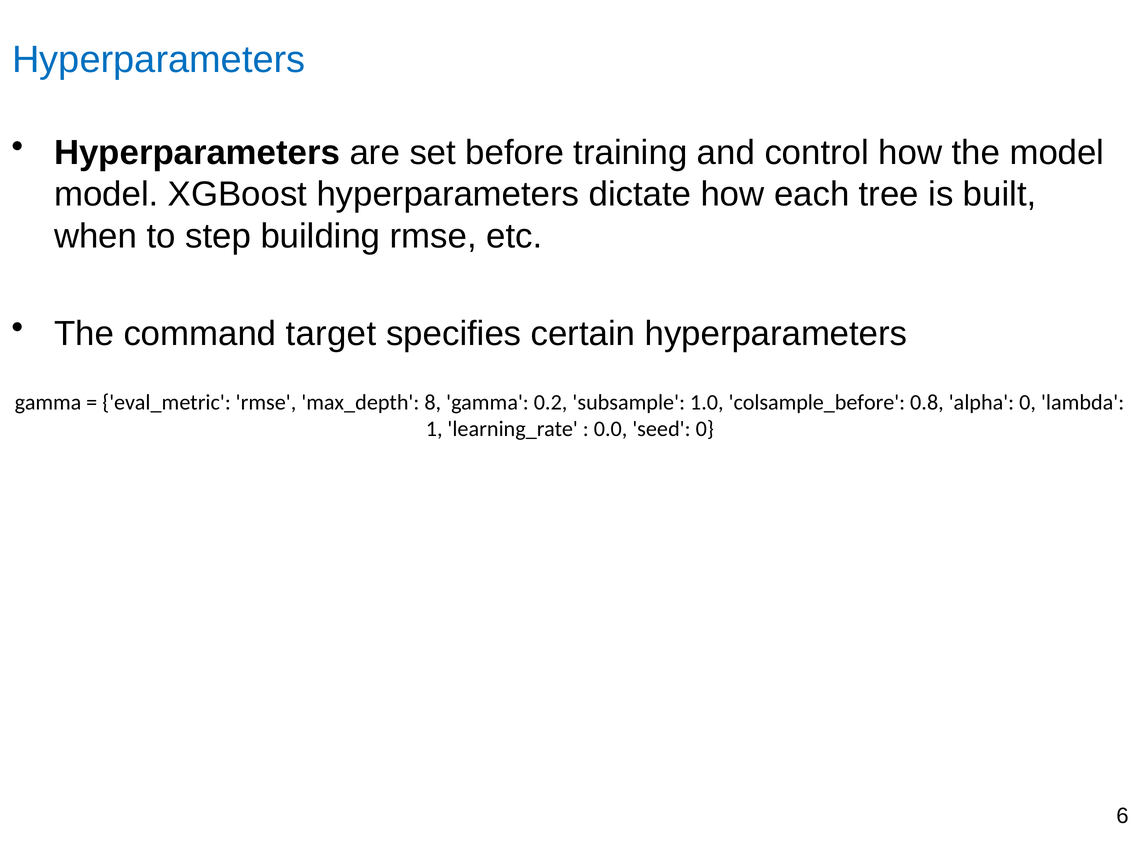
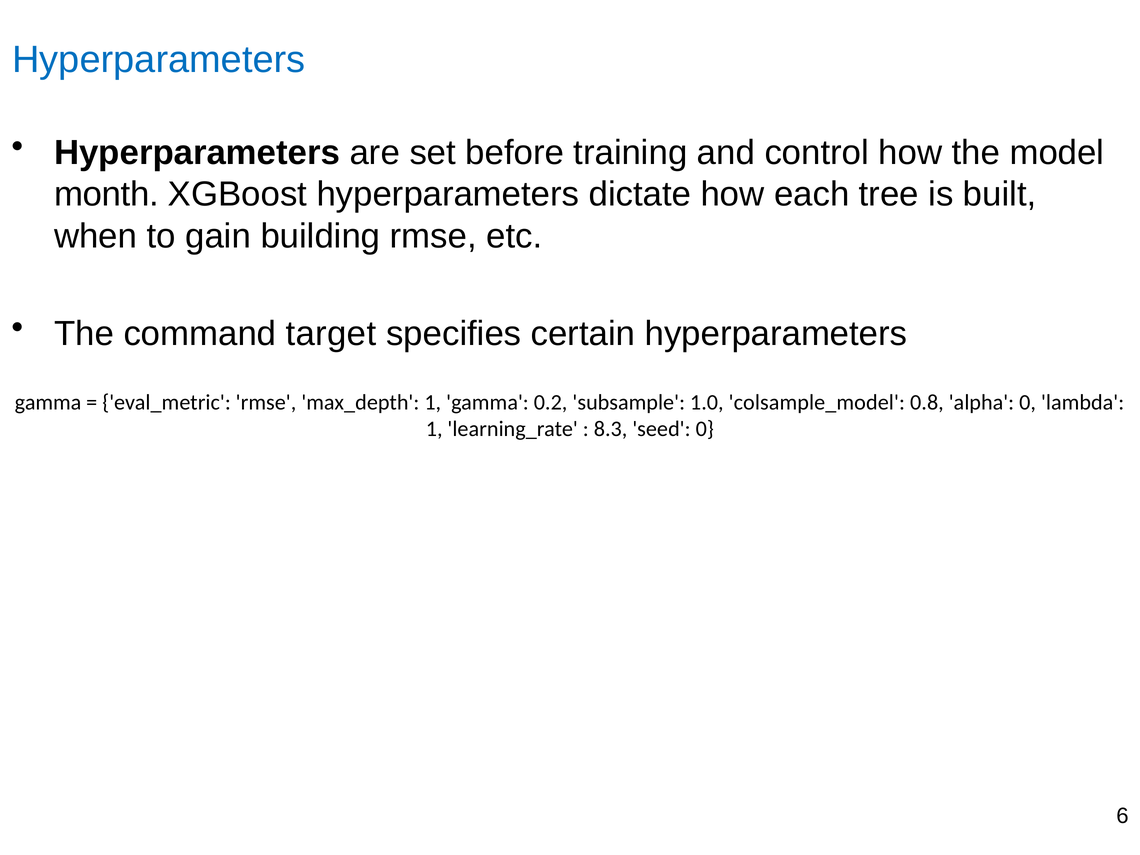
model at (106, 194): model -> month
step: step -> gain
max_depth 8: 8 -> 1
colsample_before: colsample_before -> colsample_model
0.0: 0.0 -> 8.3
